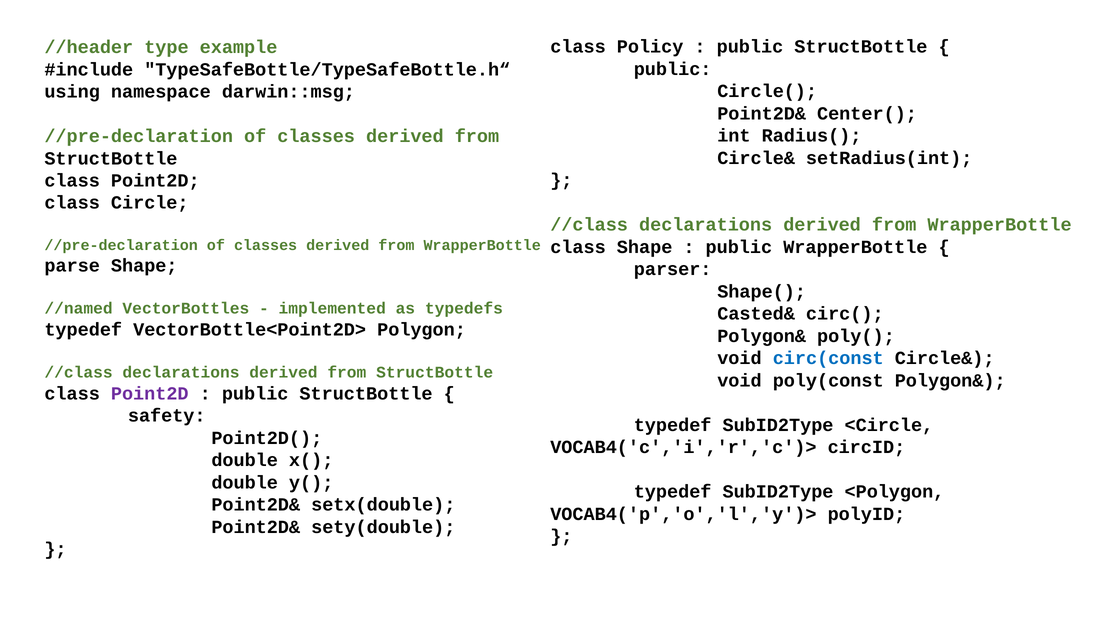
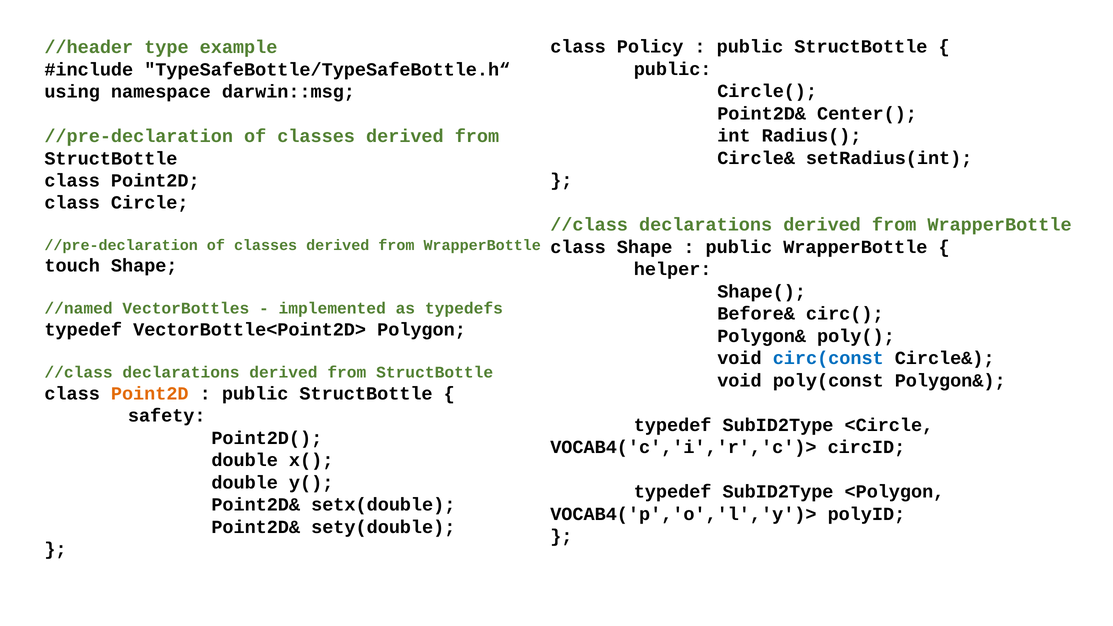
parse: parse -> touch
parser: parser -> helper
Casted&: Casted& -> Before&
Point2D at (150, 393) colour: purple -> orange
